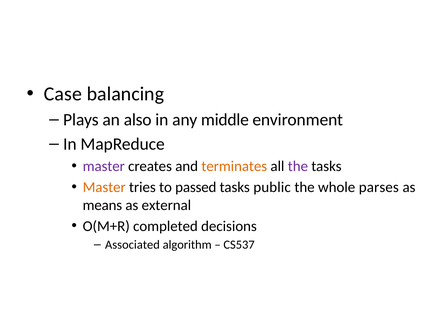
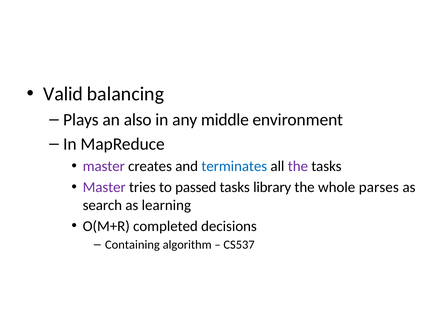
Case: Case -> Valid
terminates colour: orange -> blue
Master at (104, 187) colour: orange -> purple
public: public -> library
means: means -> search
external: external -> learning
Associated: Associated -> Containing
